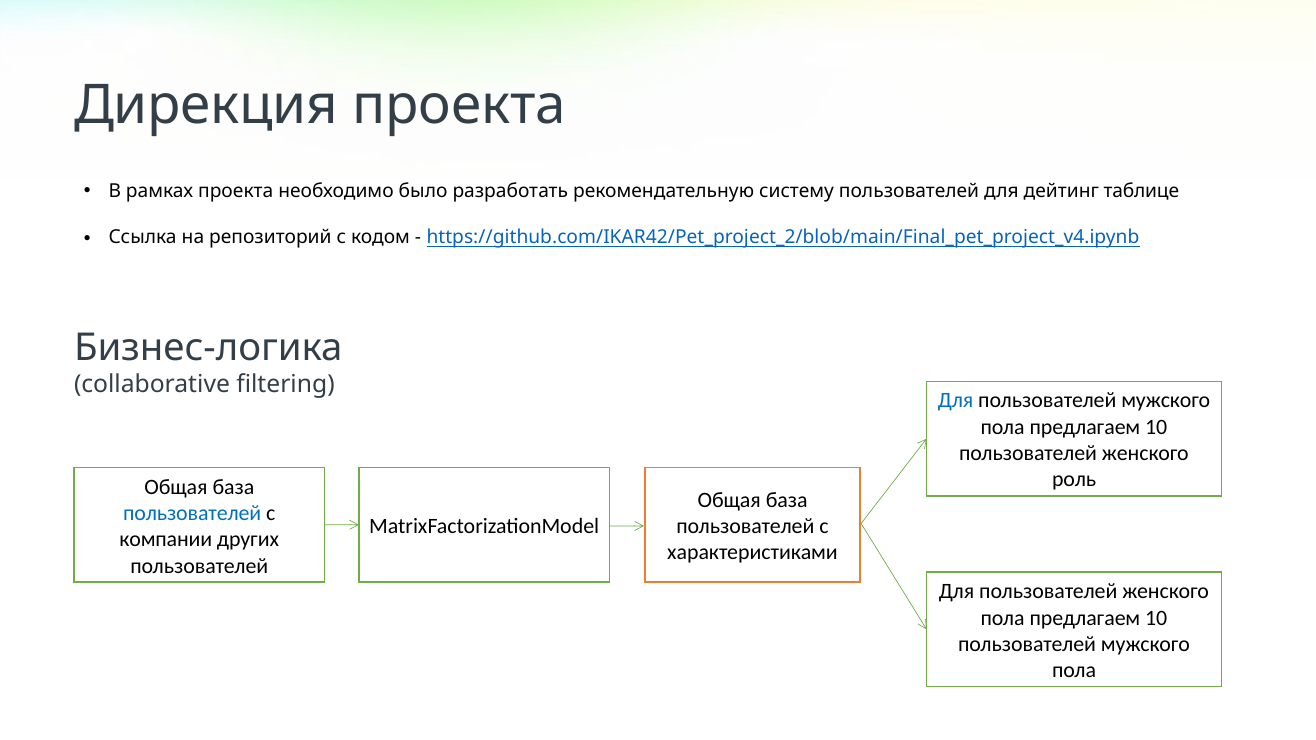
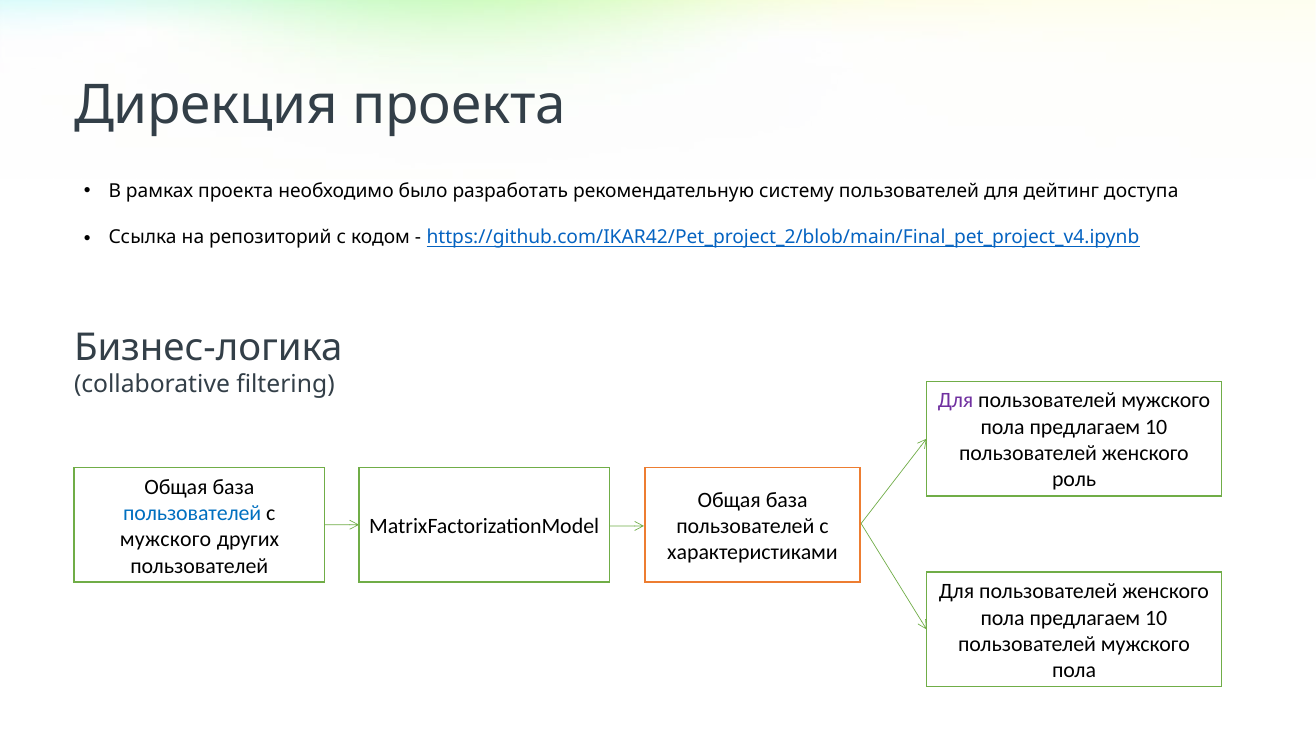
таблице: таблице -> доступа
Для at (956, 401) colour: blue -> purple
компании at (166, 540): компании -> мужского
